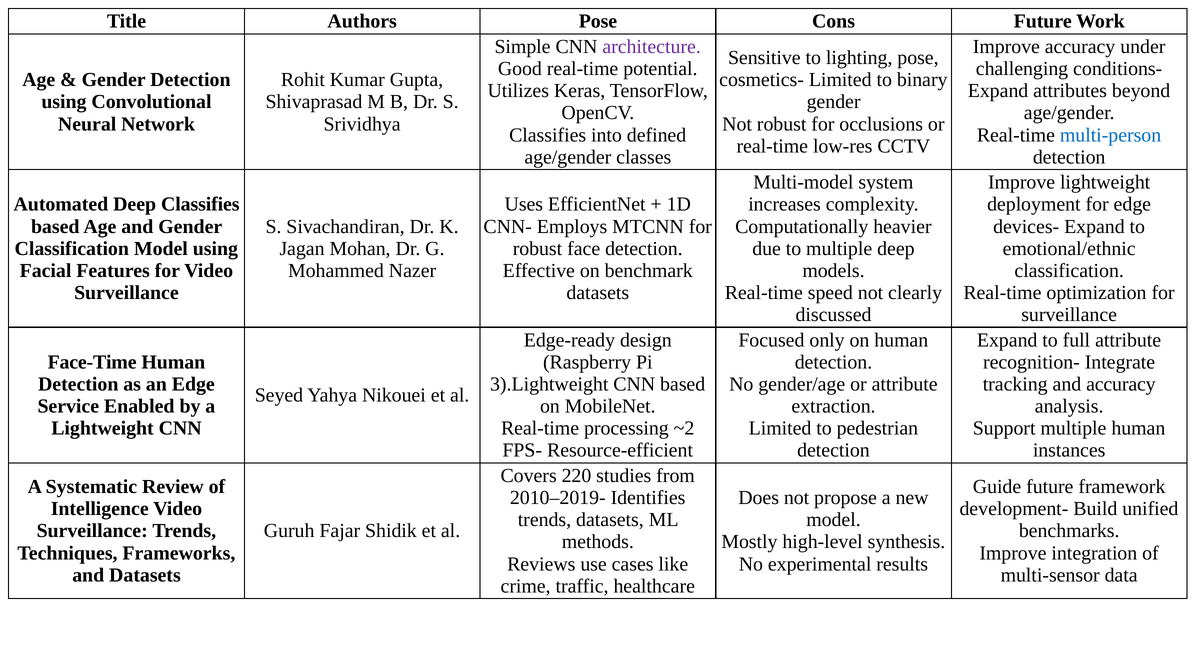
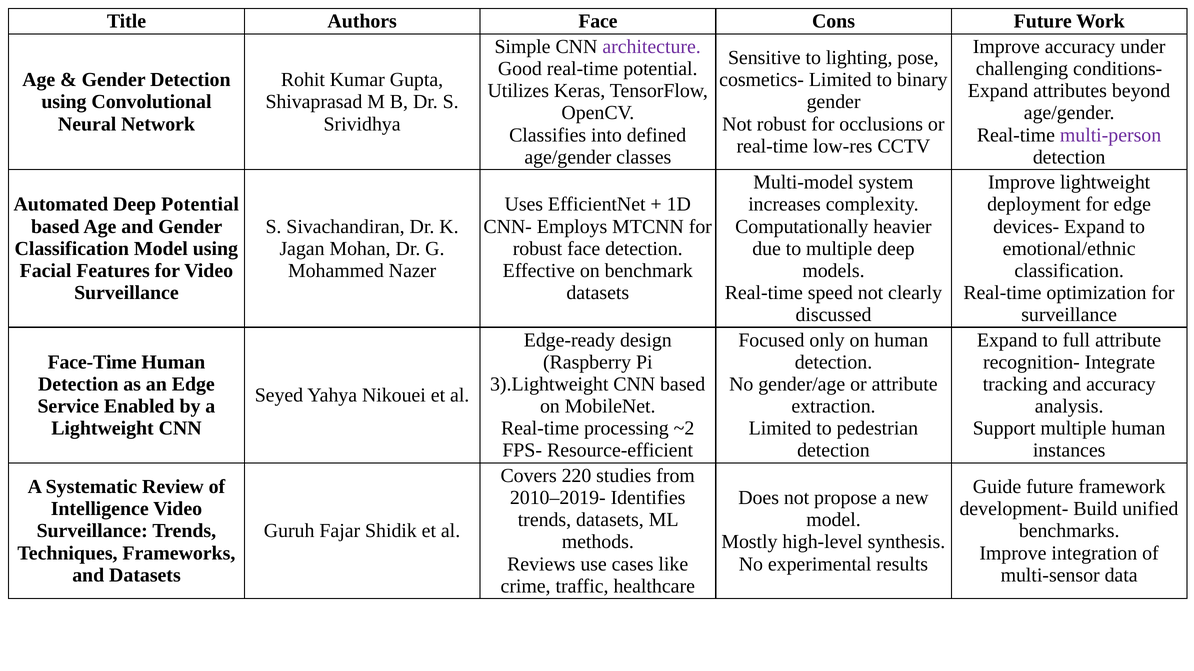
Authors Pose: Pose -> Face
multi-person colour: blue -> purple
Deep Classifies: Classifies -> Potential
